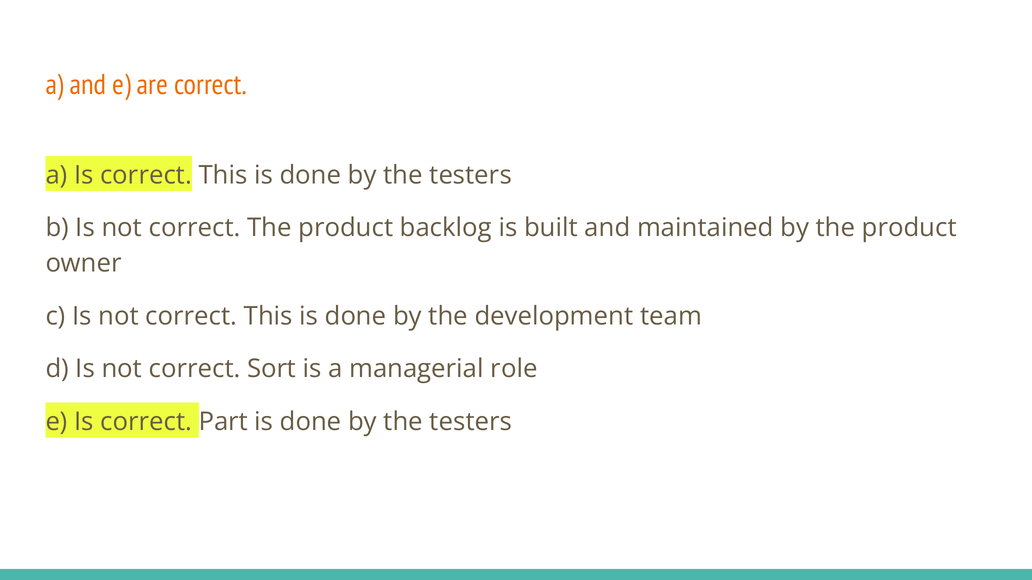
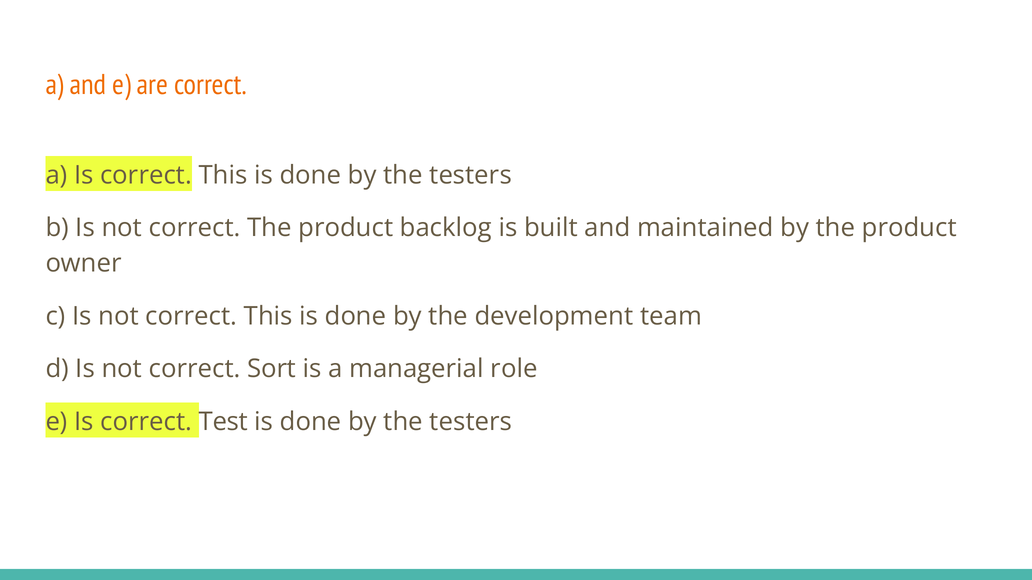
Part: Part -> Test
